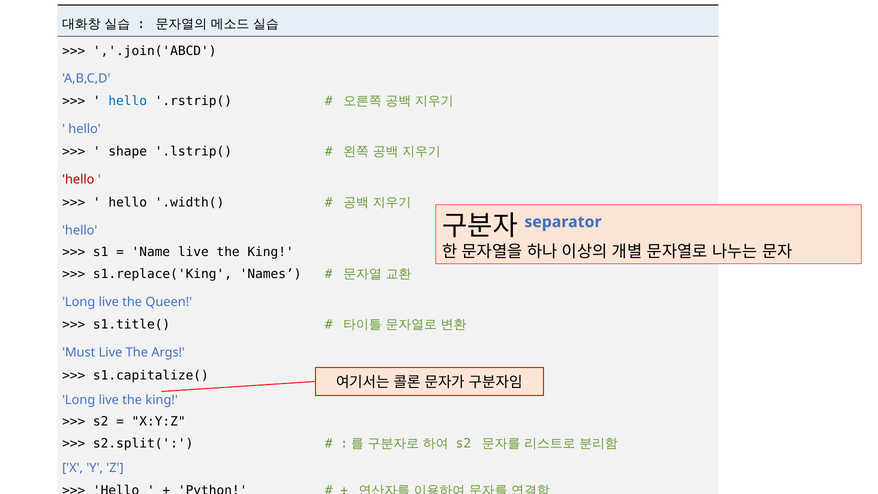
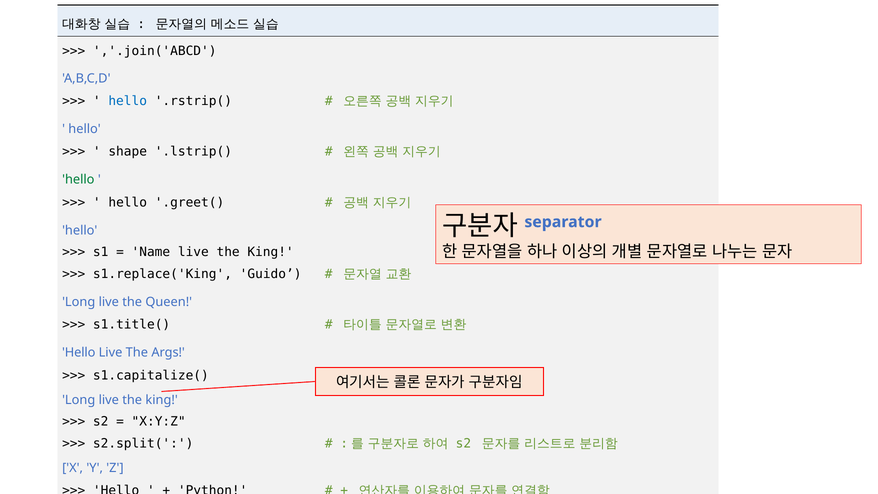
hello at (78, 180) colour: red -> green
.width(: .width( -> .greet(
Names: Names -> Guido
Must at (79, 353): Must -> Hello
